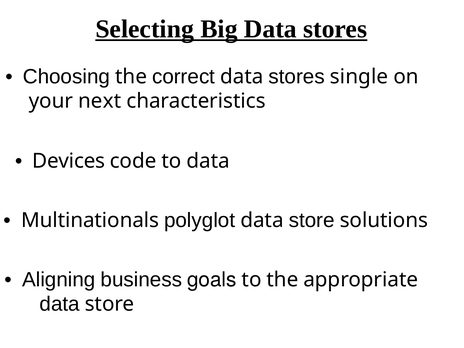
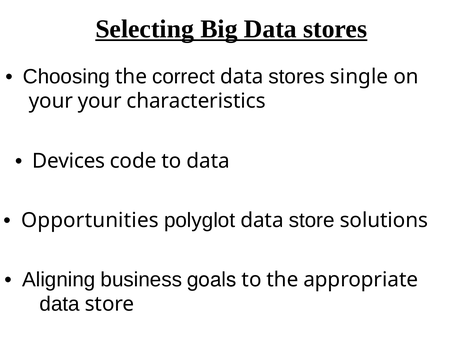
your next: next -> your
Multinationals: Multinationals -> Opportunities
